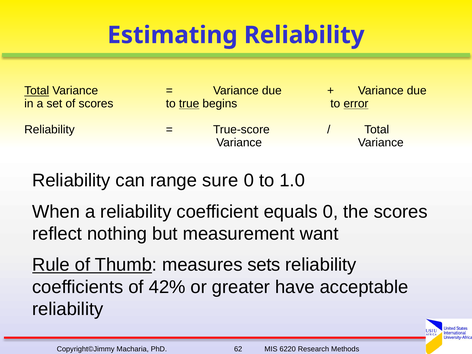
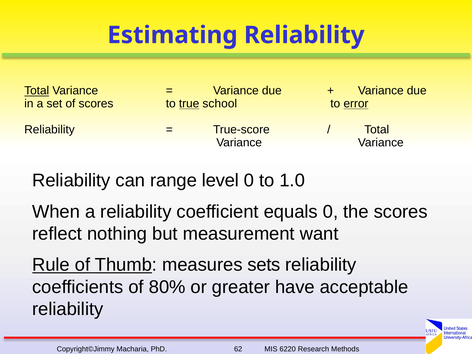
begins: begins -> school
sure: sure -> level
42%: 42% -> 80%
